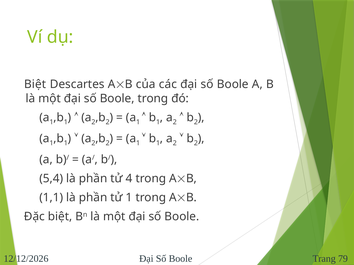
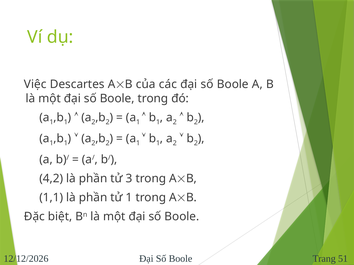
Biệt at (35, 84): Biệt -> Việc
5,4: 5,4 -> 4,2
4: 4 -> 3
79: 79 -> 51
